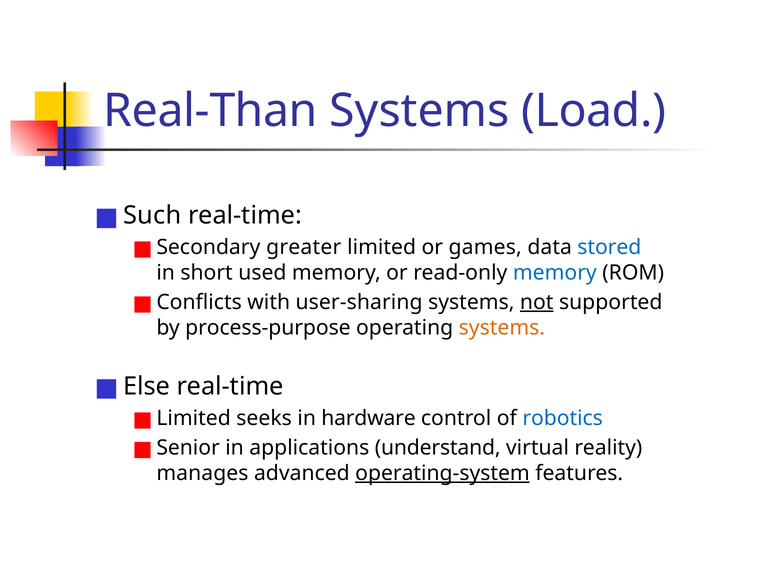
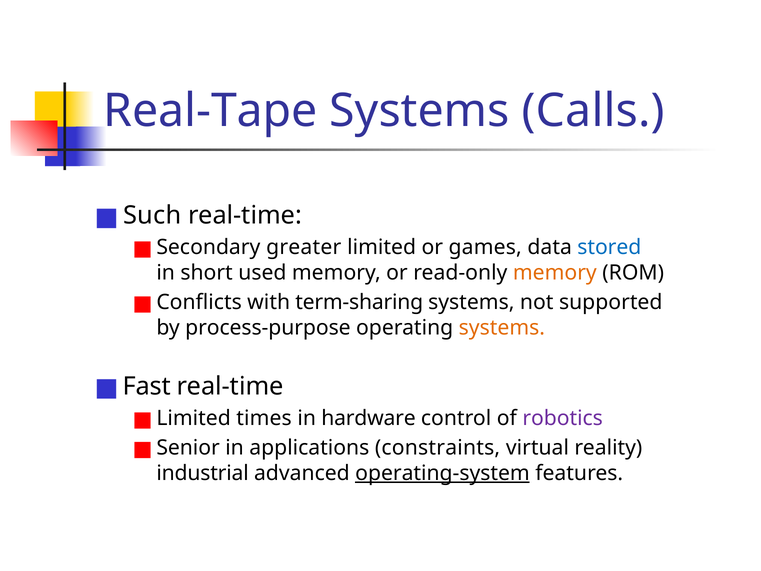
Real-Than: Real-Than -> Real-Tape
Load: Load -> Calls
memory at (555, 272) colour: blue -> orange
user-sharing: user-sharing -> term-sharing
not underline: present -> none
Else: Else -> Fast
seeks: seeks -> times
robotics colour: blue -> purple
understand: understand -> constraints
manages: manages -> industrial
